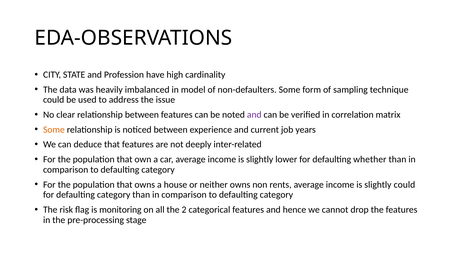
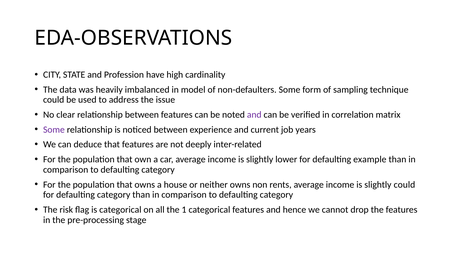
Some at (54, 130) colour: orange -> purple
whether: whether -> example
is monitoring: monitoring -> categorical
2: 2 -> 1
